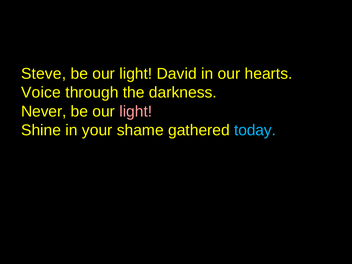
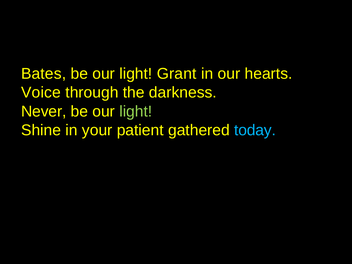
Steve: Steve -> Bates
David: David -> Grant
light at (136, 111) colour: pink -> light green
shame: shame -> patient
